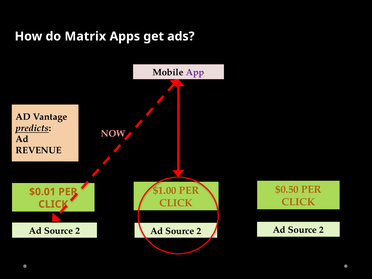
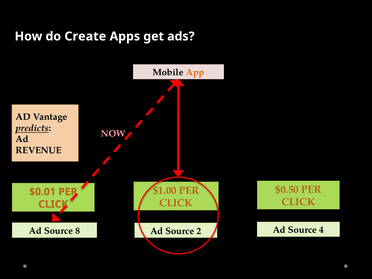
Matrix: Matrix -> Create
App colour: purple -> orange
2 at (78, 231): 2 -> 8
2 at (322, 230): 2 -> 4
